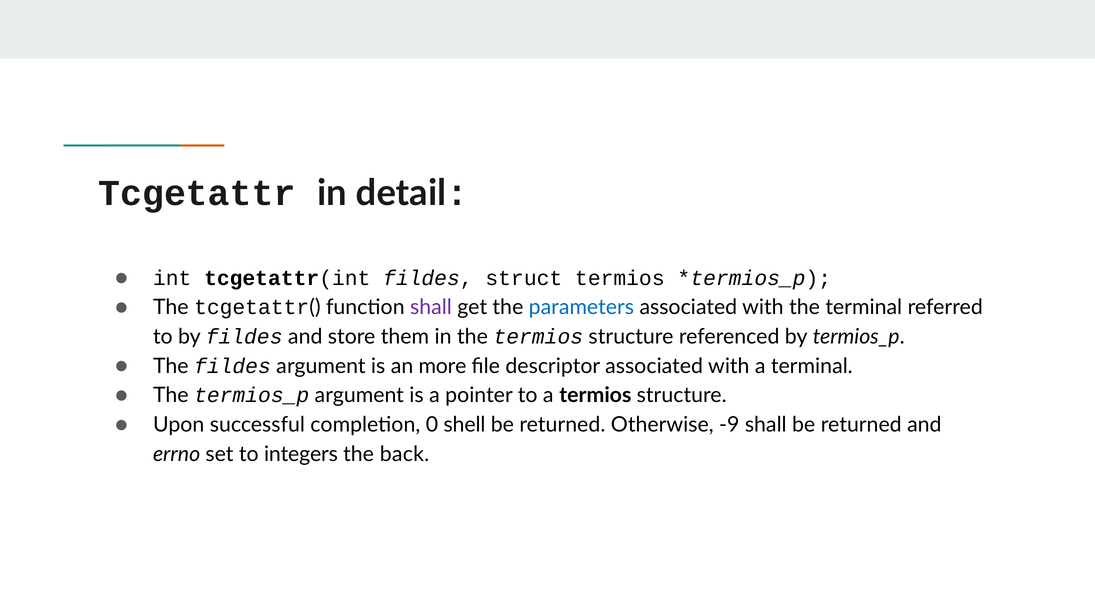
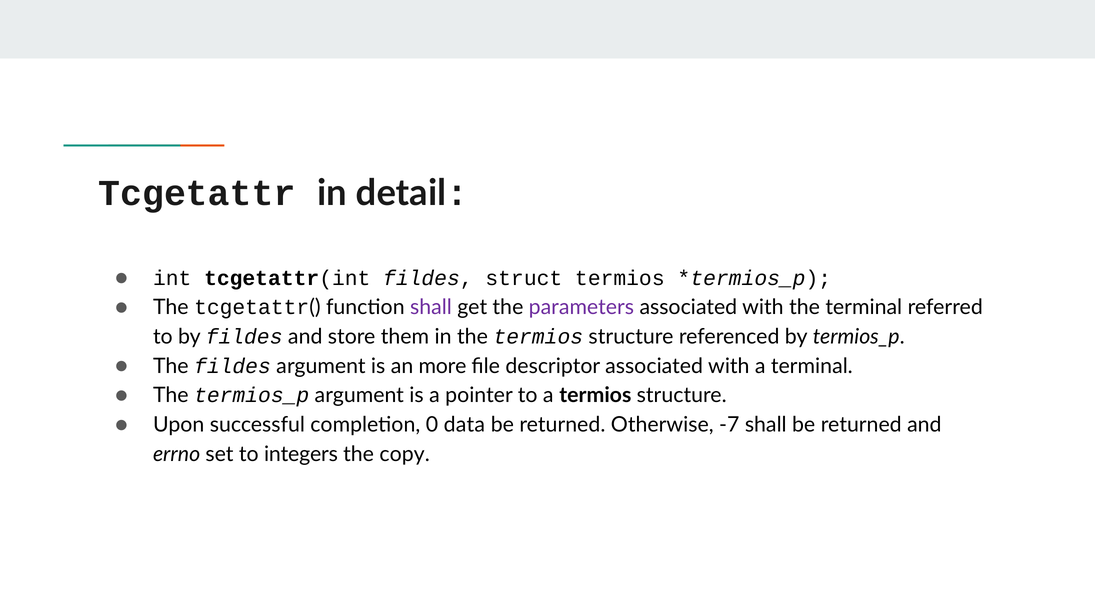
parameters colour: blue -> purple
shell: shell -> data
-9: -9 -> -7
back: back -> copy
